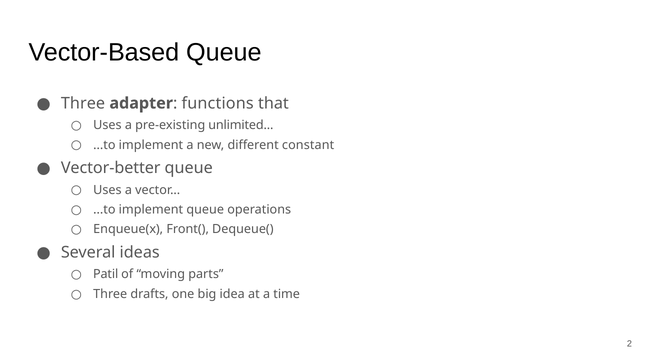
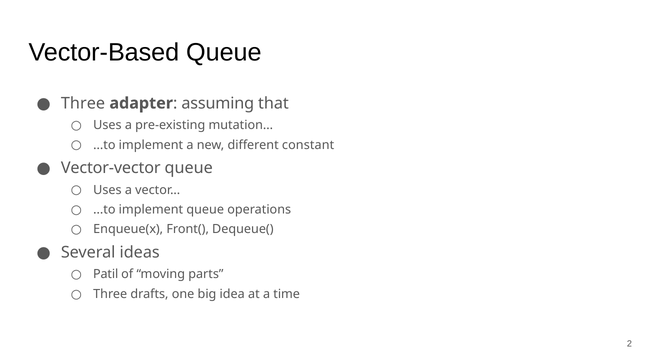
functions: functions -> assuming
unlimited: unlimited -> mutation
Vector-better: Vector-better -> Vector-vector
